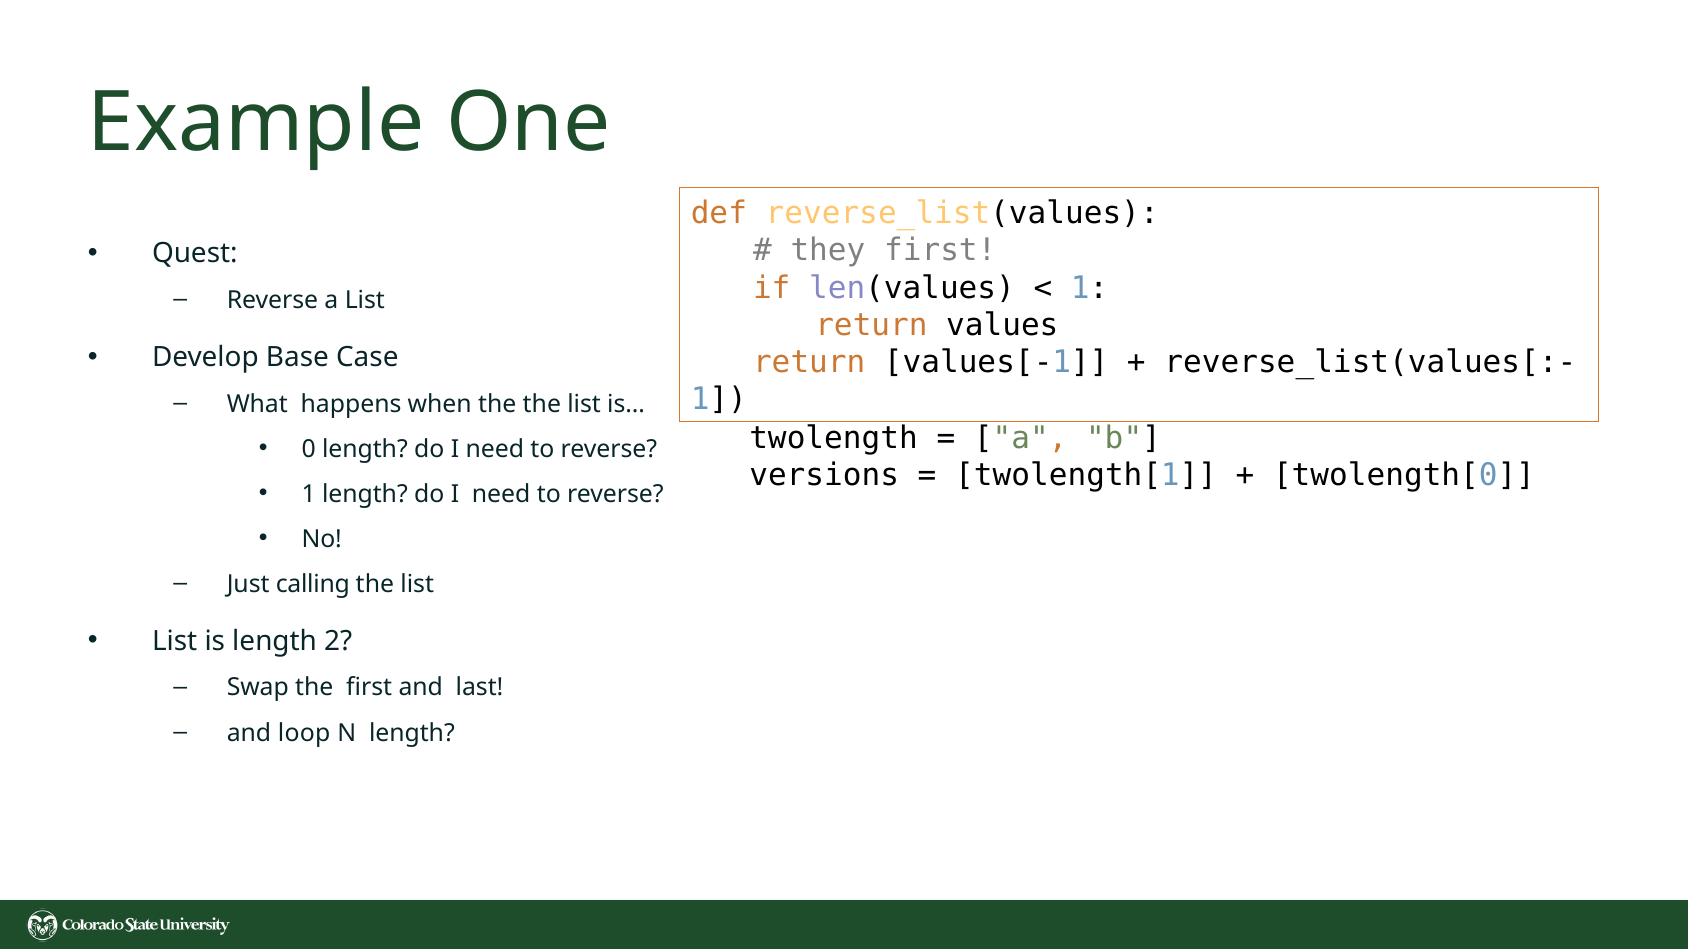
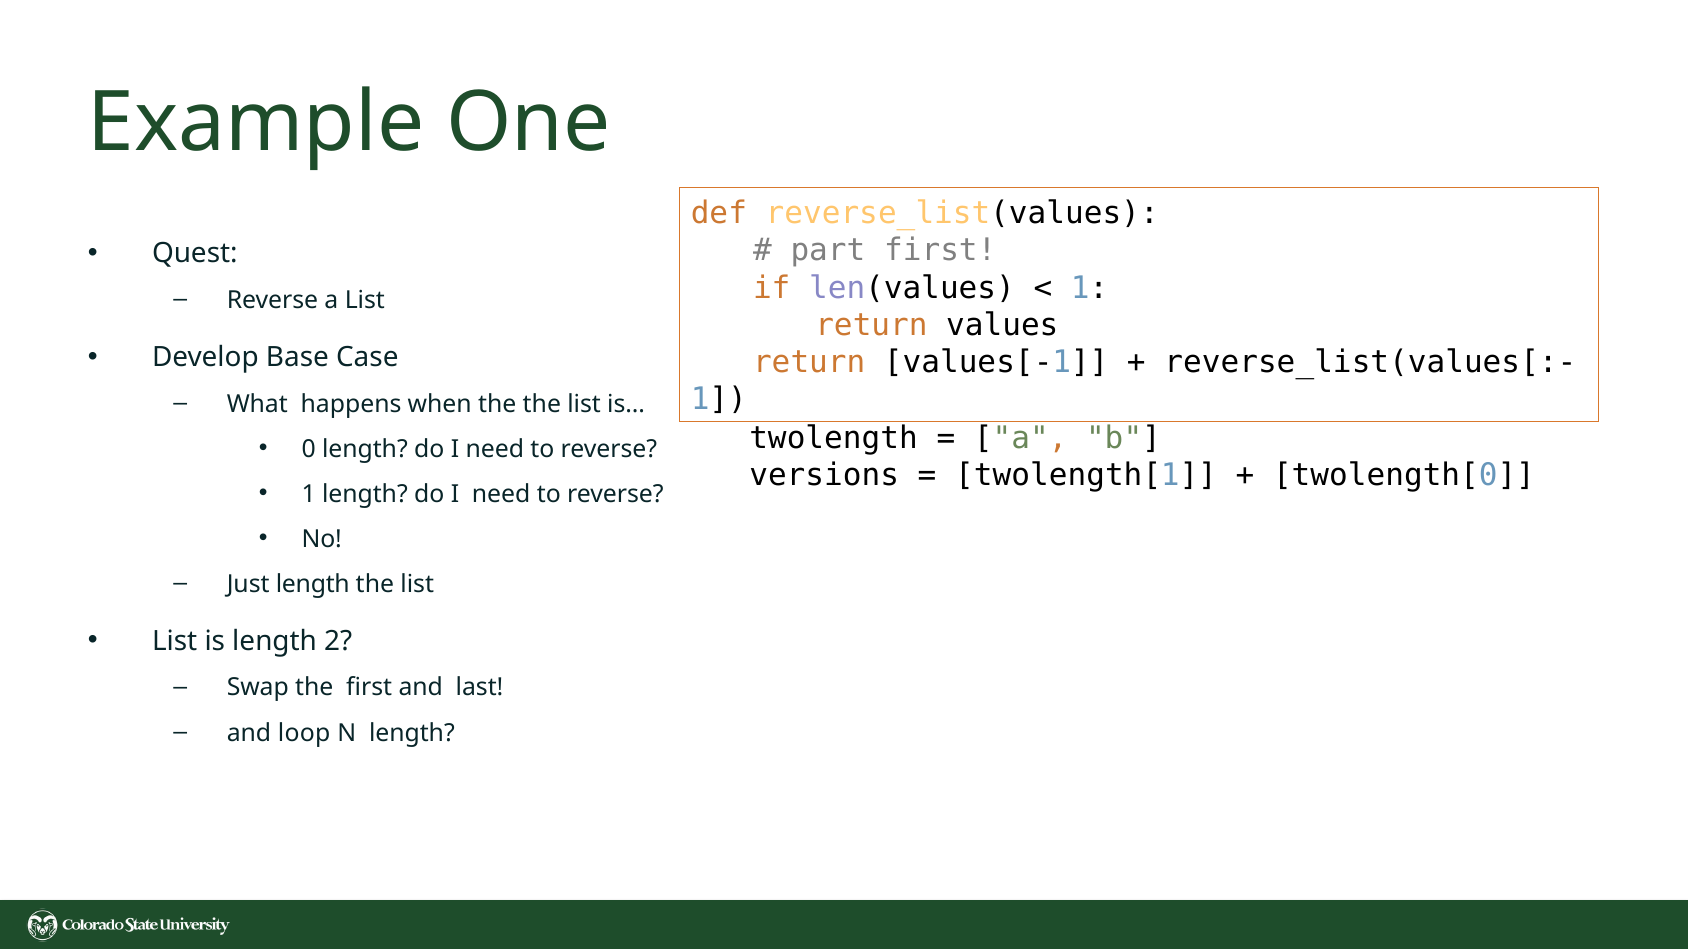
they: they -> part
Just calling: calling -> length
